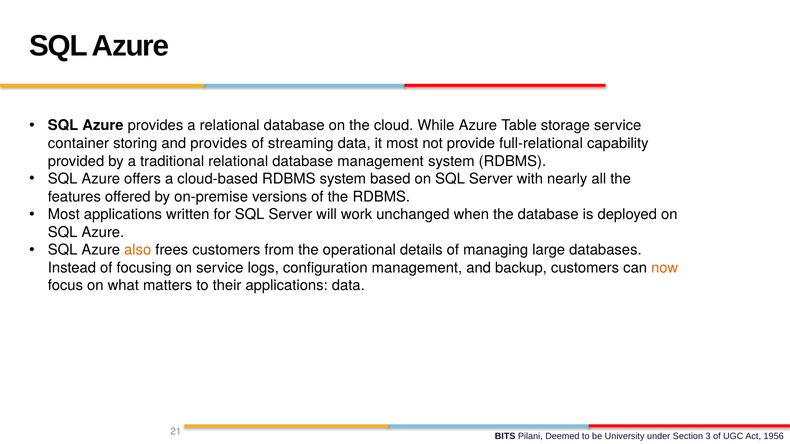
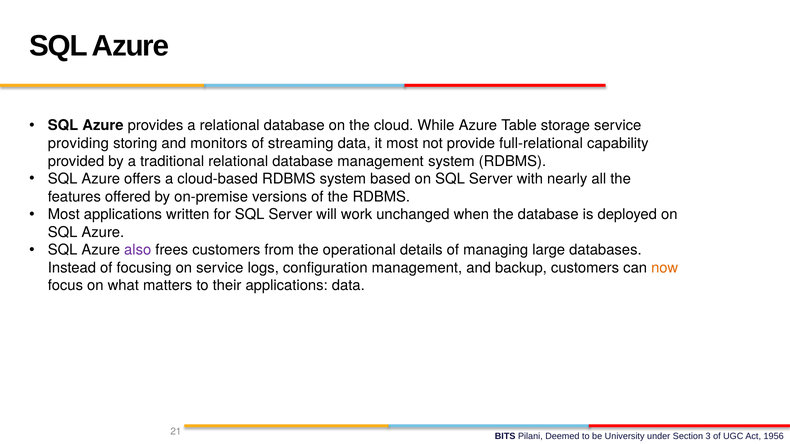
container: container -> providing
and provides: provides -> monitors
also colour: orange -> purple
